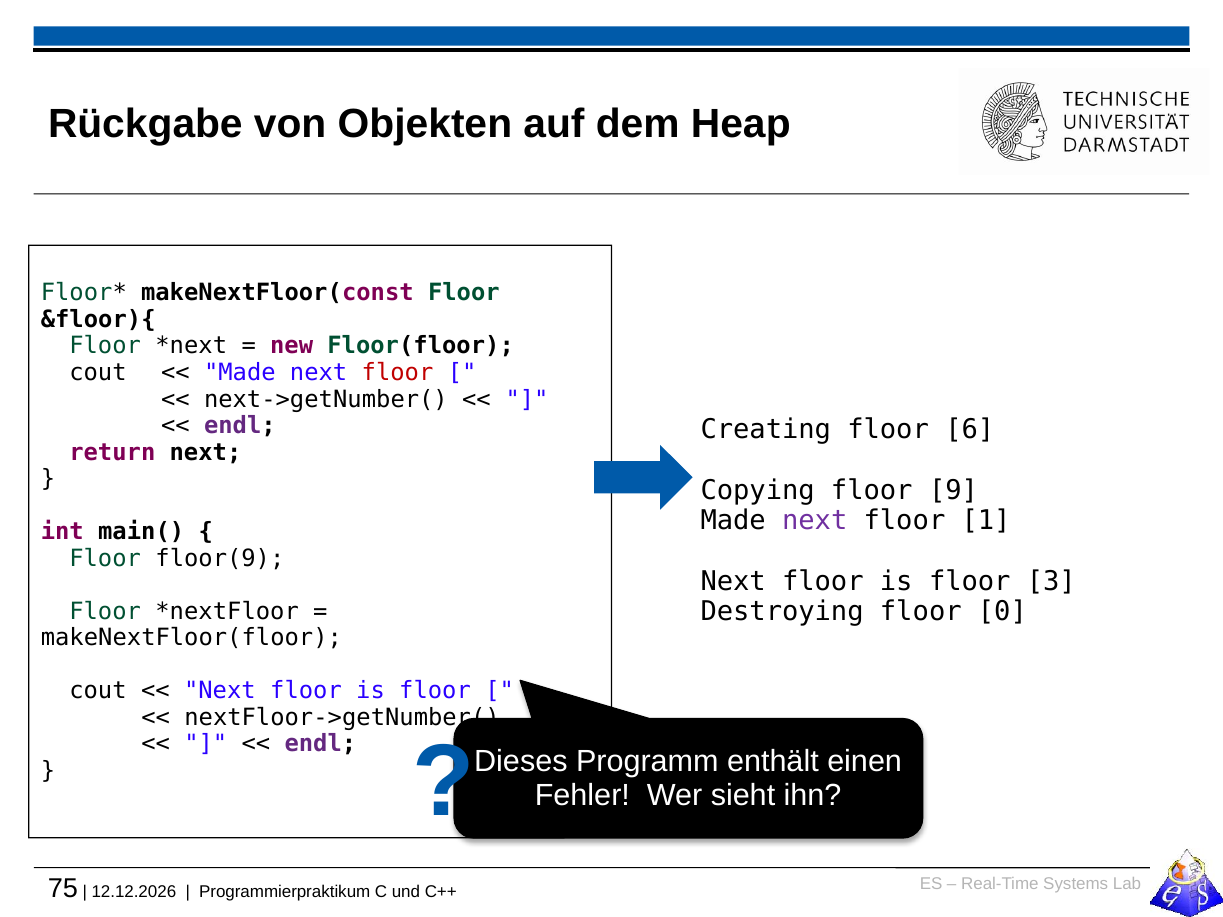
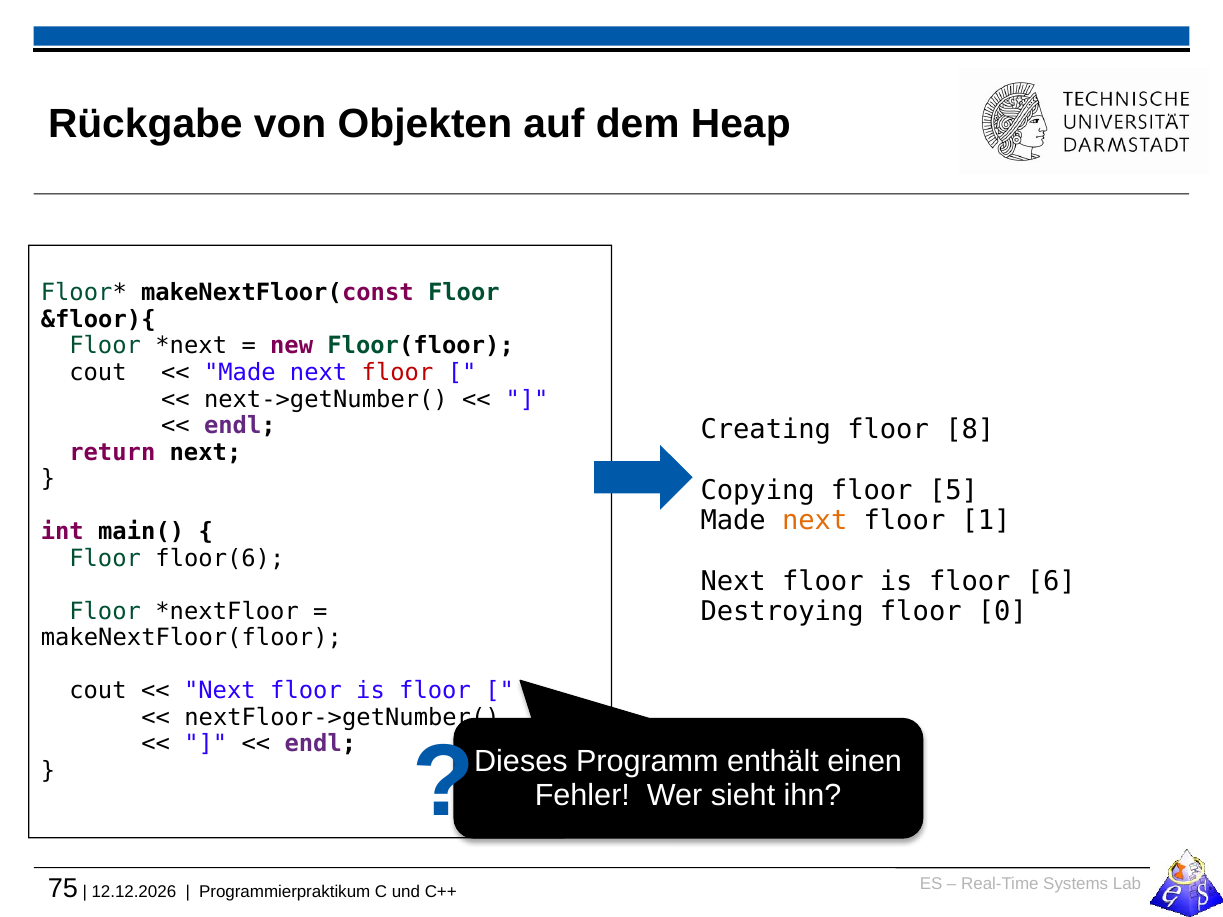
6: 6 -> 8
9: 9 -> 5
next at (815, 521) colour: purple -> orange
floor(9: floor(9 -> floor(6
3: 3 -> 6
